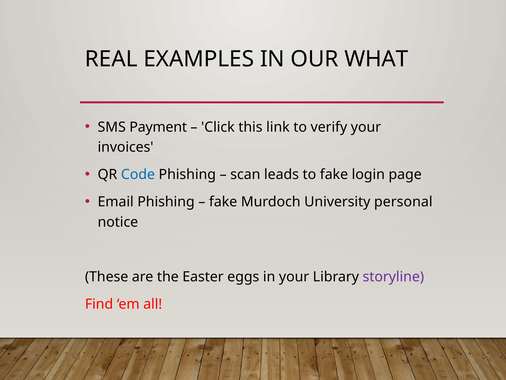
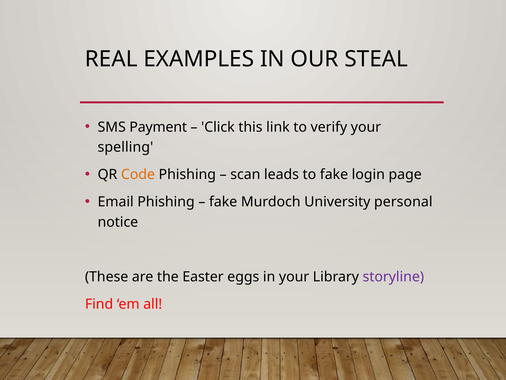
WHAT: WHAT -> STEAL
invoices: invoices -> spelling
Code colour: blue -> orange
